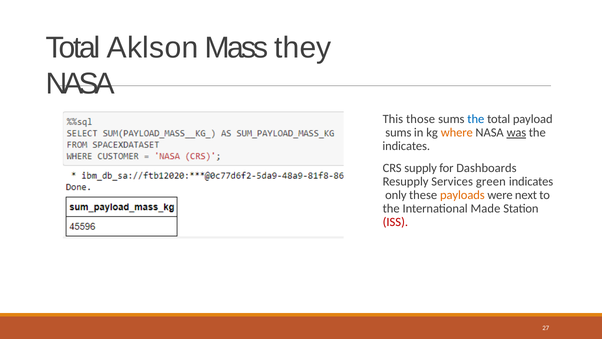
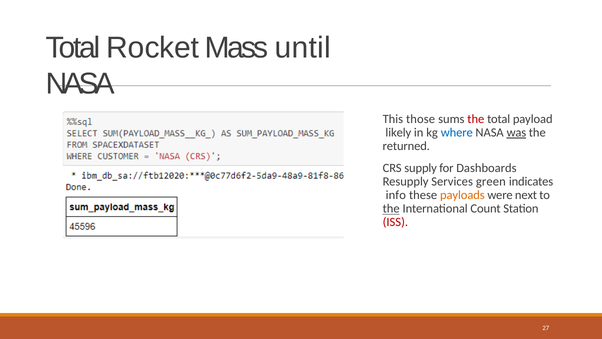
Aklson: Aklson -> Rocket
they: they -> until
the at (476, 119) colour: blue -> red
sums at (398, 132): sums -> likely
where colour: orange -> blue
indicates at (406, 146): indicates -> returned
only: only -> info
the at (391, 209) underline: none -> present
Made: Made -> Count
